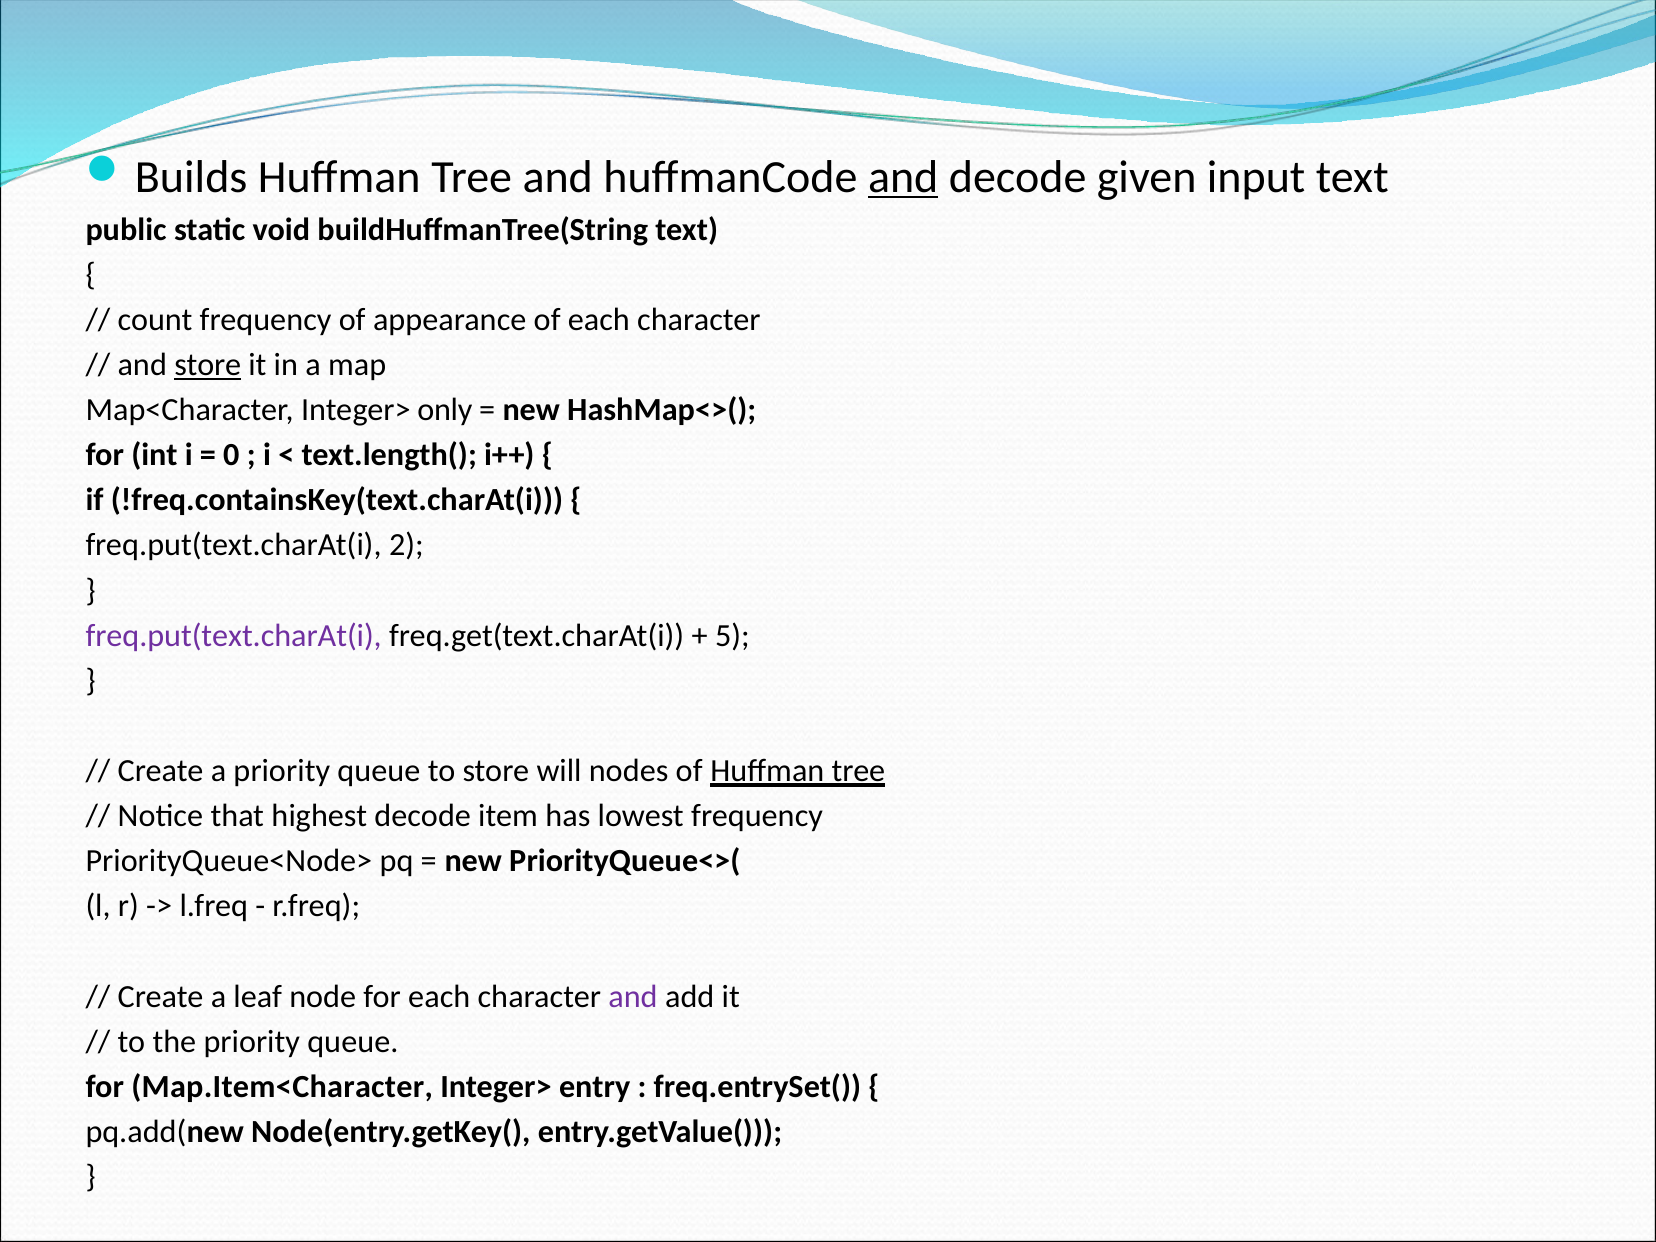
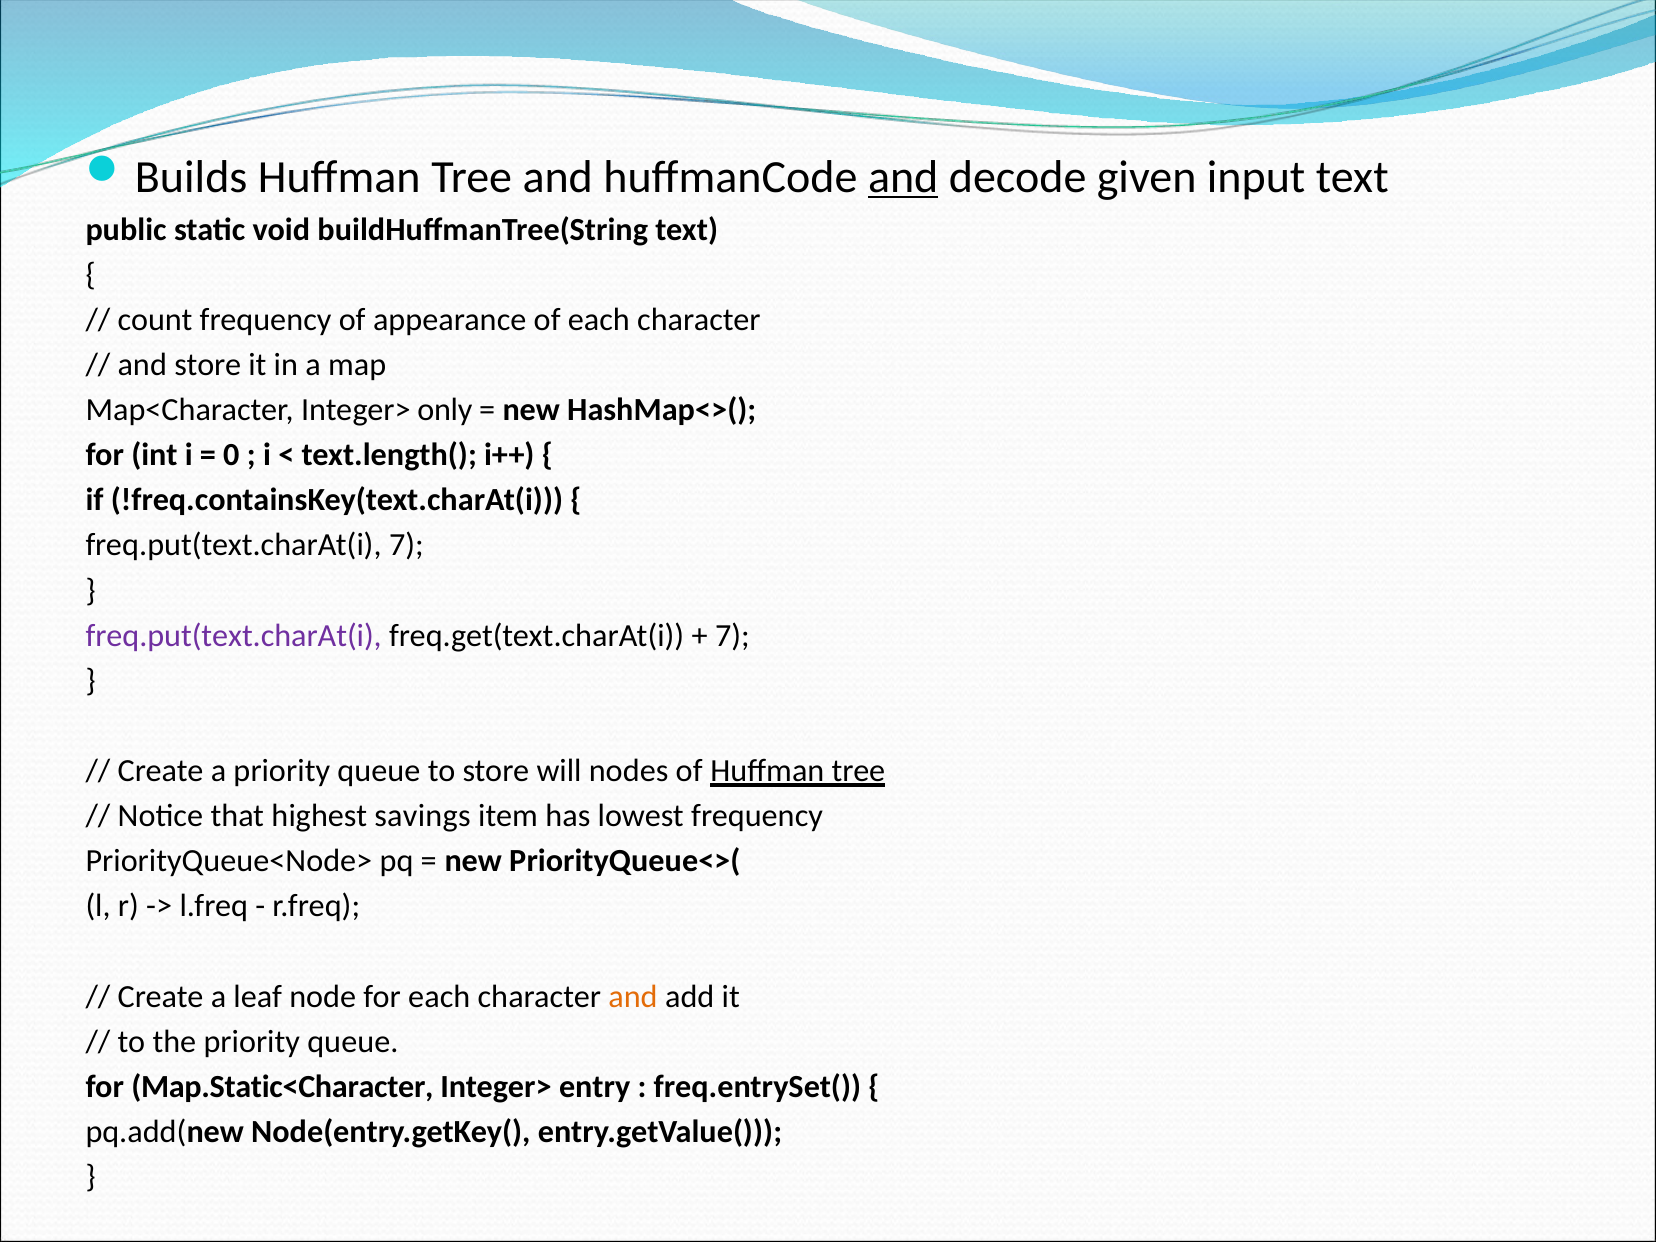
store at (208, 365) underline: present -> none
freq.put(text.charAt(i 2: 2 -> 7
5 at (732, 636): 5 -> 7
highest decode: decode -> savings
and at (633, 997) colour: purple -> orange
Map.Item<Character: Map.Item<Character -> Map.Static<Character
